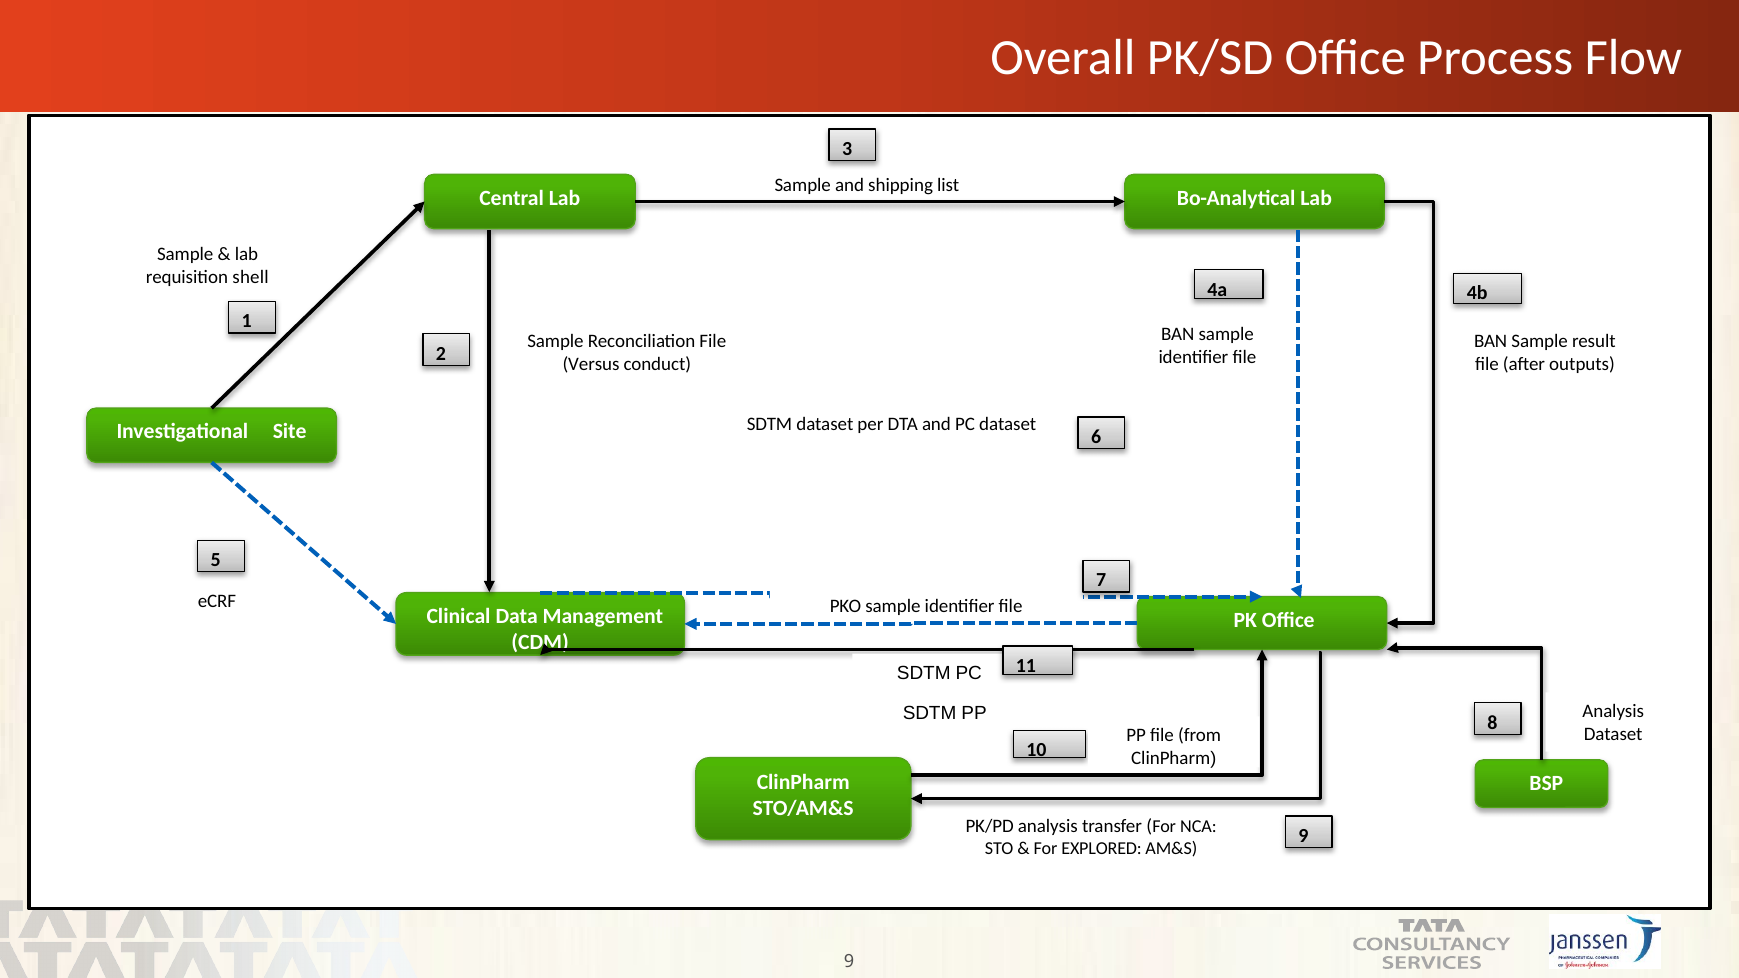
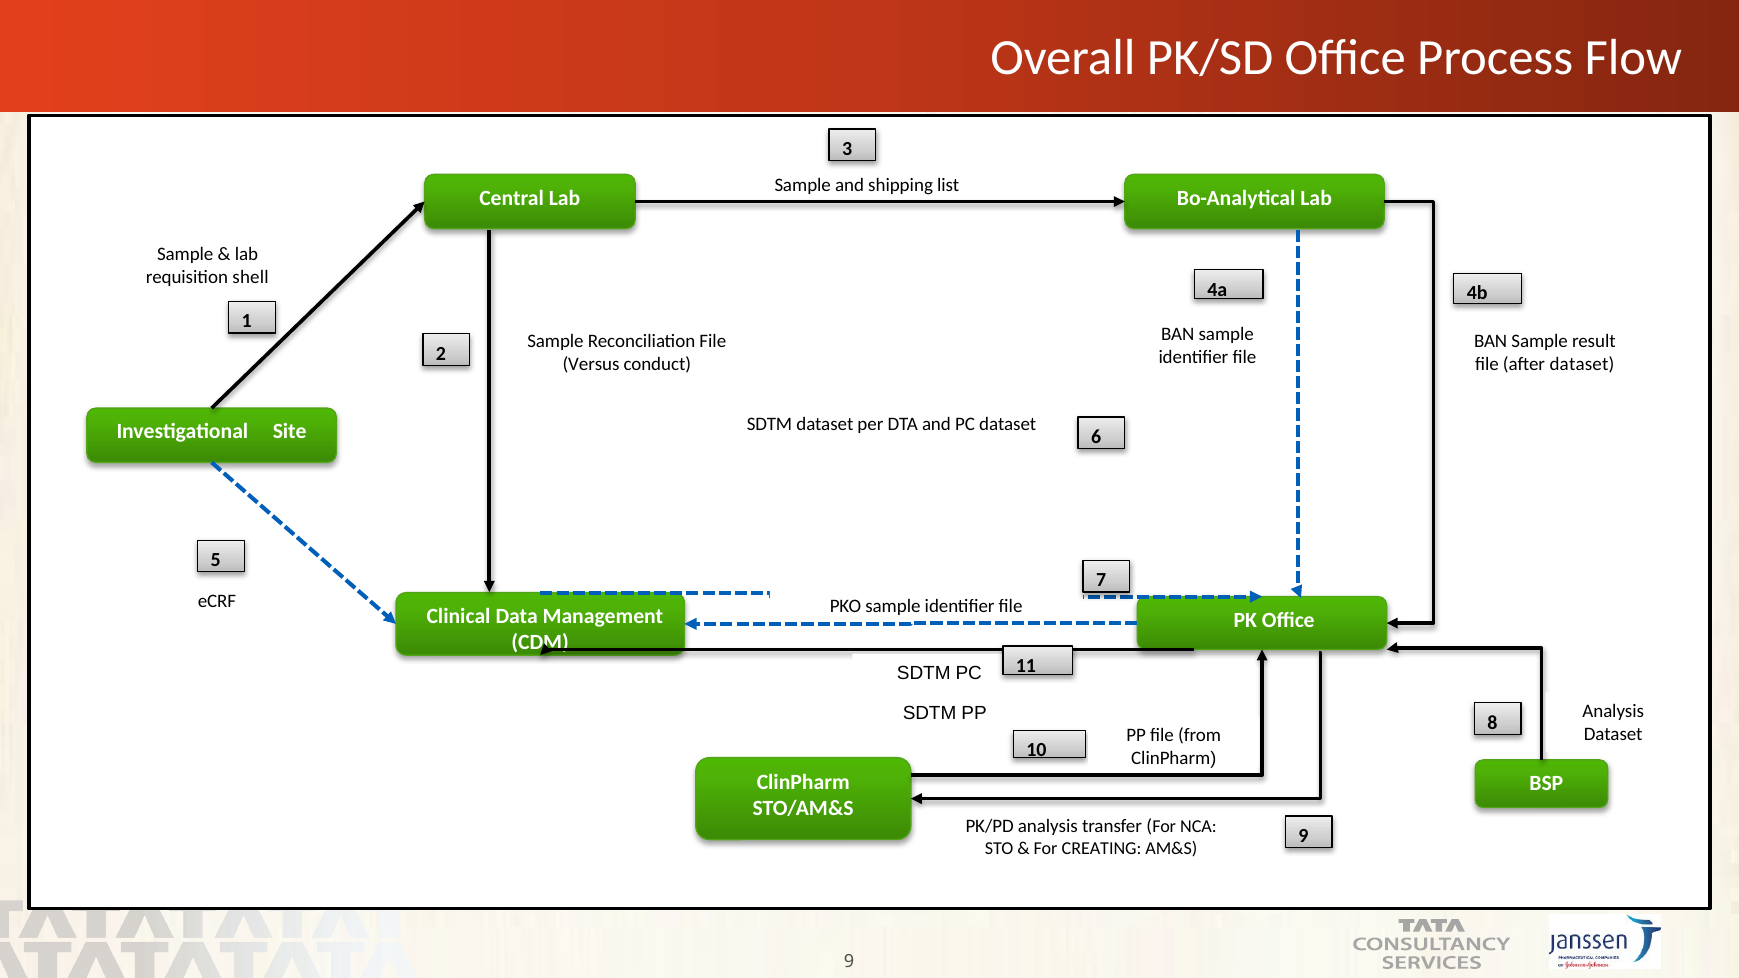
after outputs: outputs -> dataset
EXPLORED: EXPLORED -> CREATING
